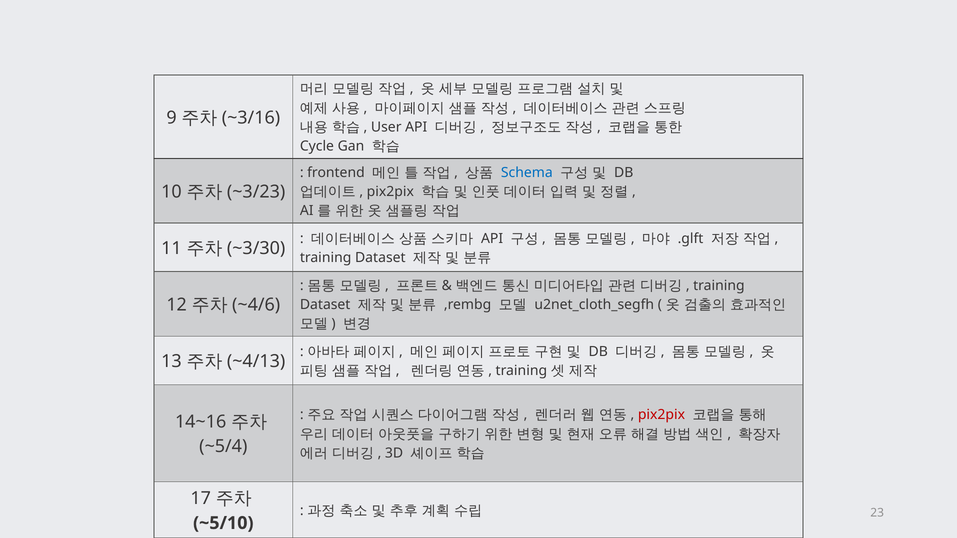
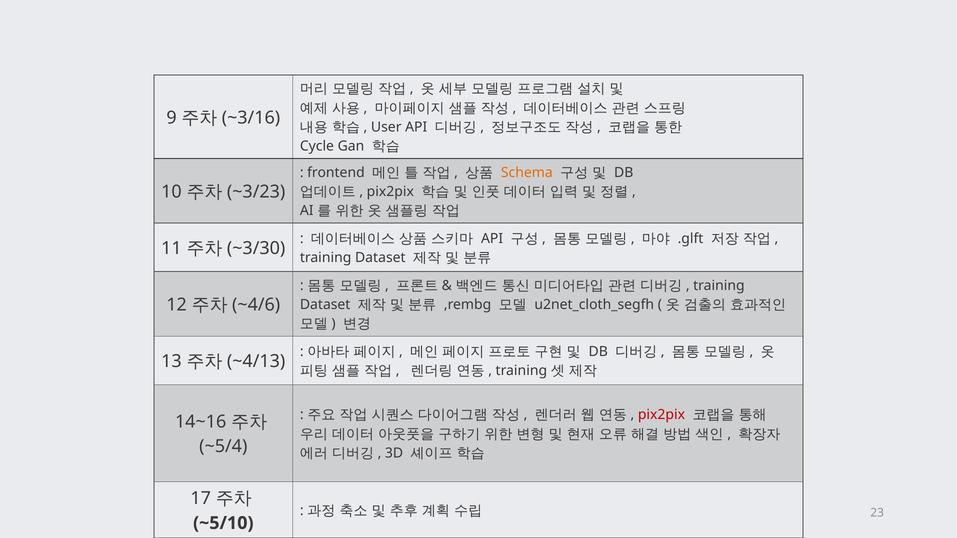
Schema colour: blue -> orange
